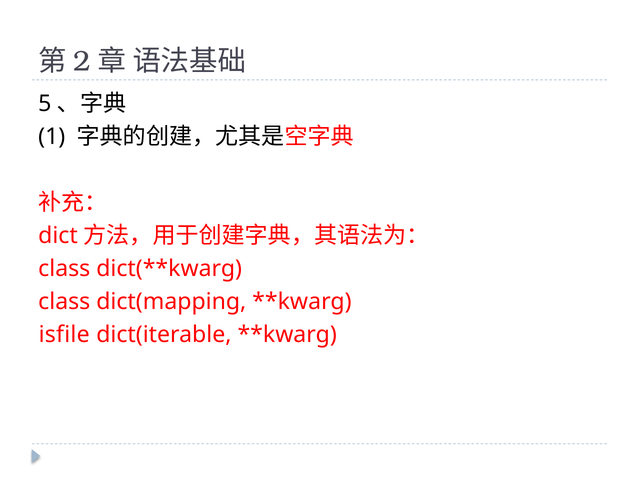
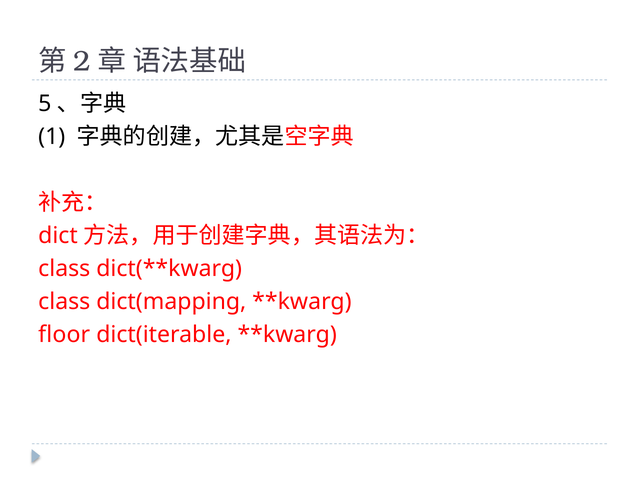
isfile: isfile -> floor
